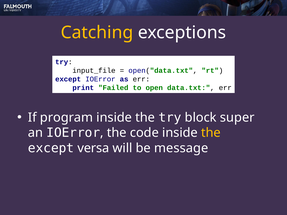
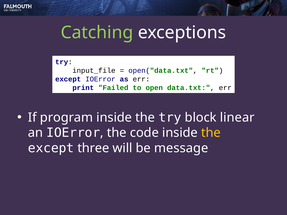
Catching colour: yellow -> light green
super: super -> linear
versa: versa -> three
